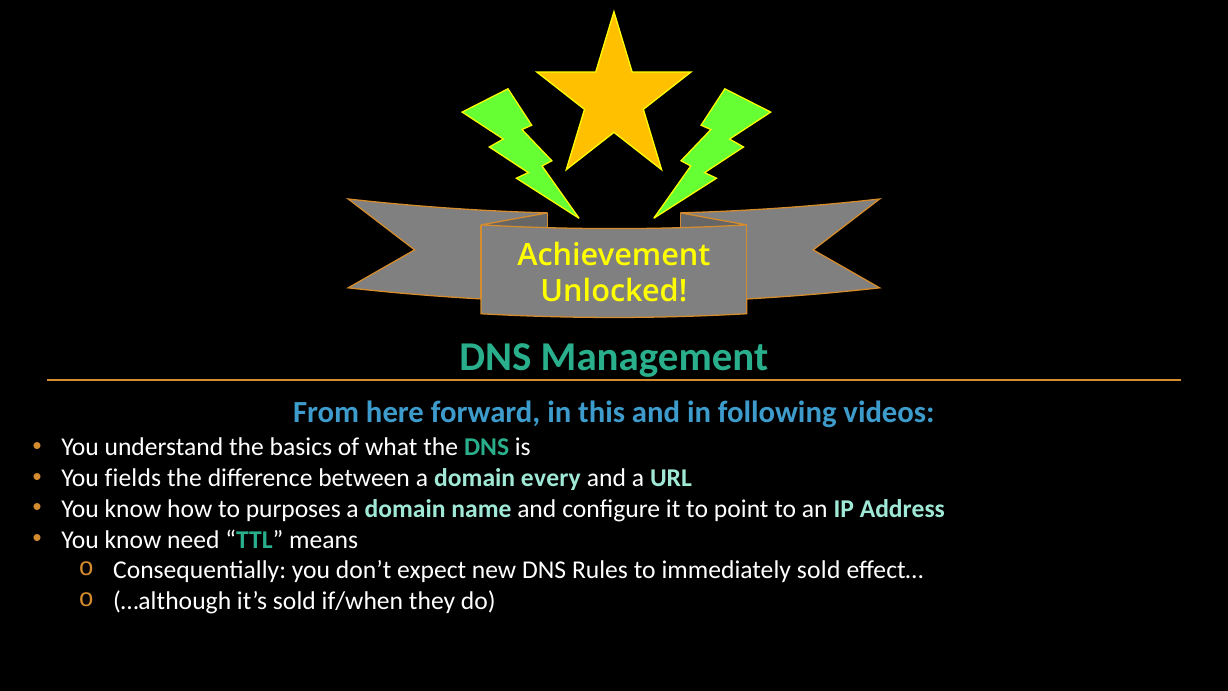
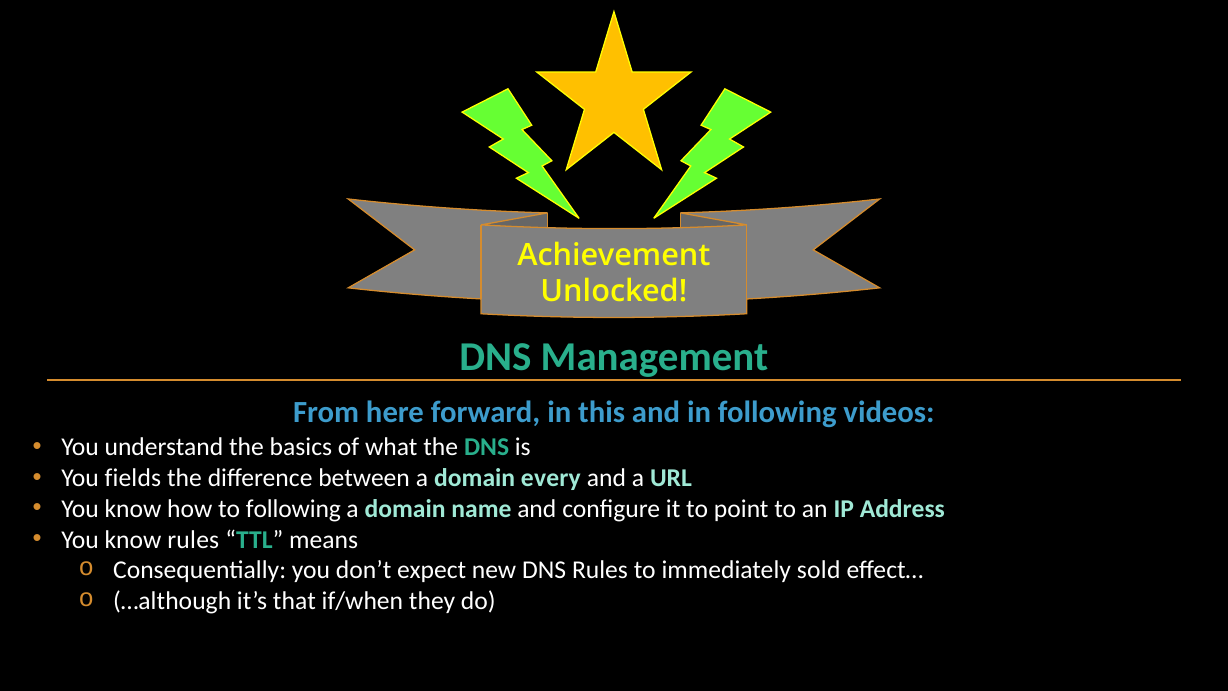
to purposes: purposes -> following
know need: need -> rules
it’s sold: sold -> that
